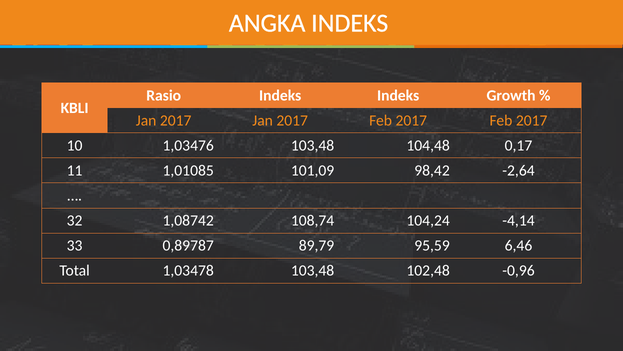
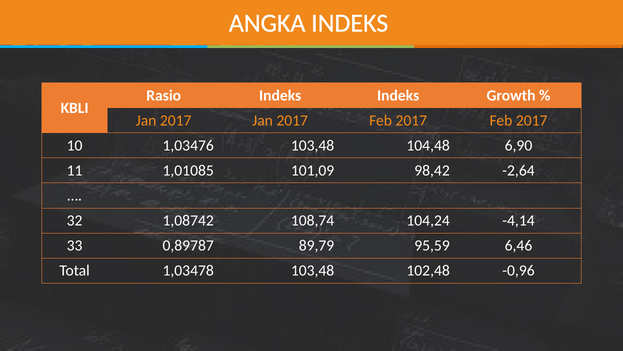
0,17: 0,17 -> 6,90
